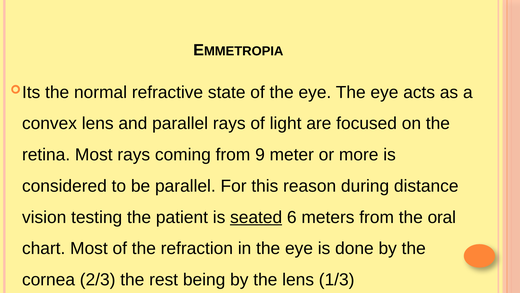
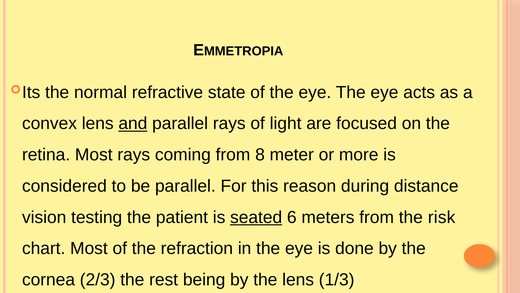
and underline: none -> present
9: 9 -> 8
oral: oral -> risk
